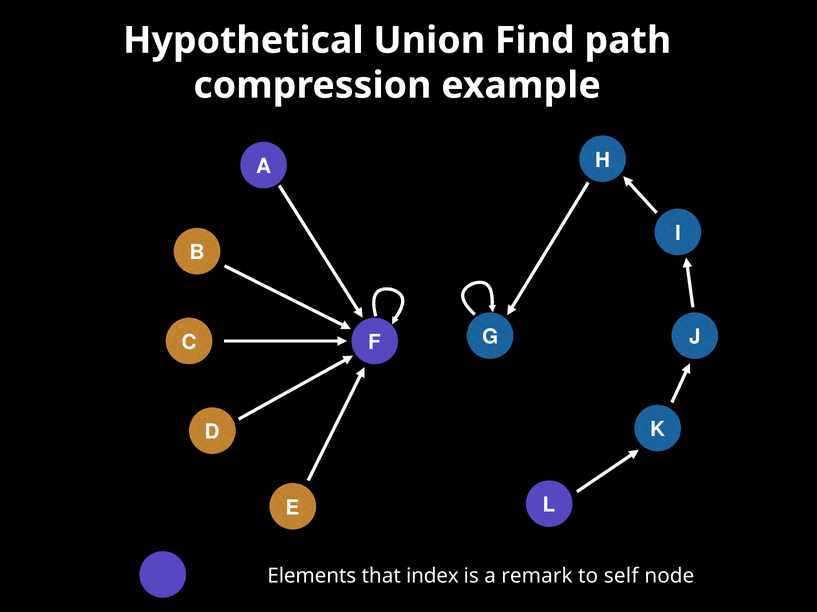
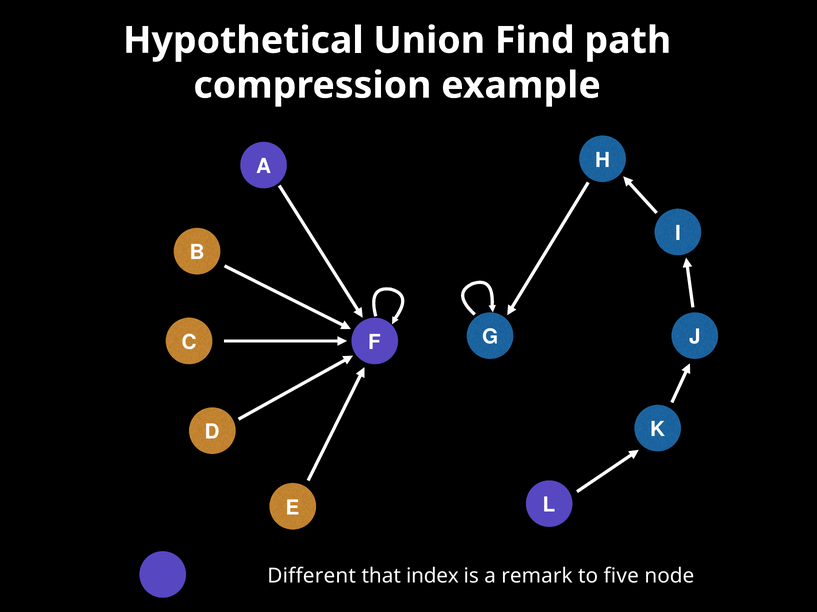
Elements: Elements -> Different
self: self -> five
